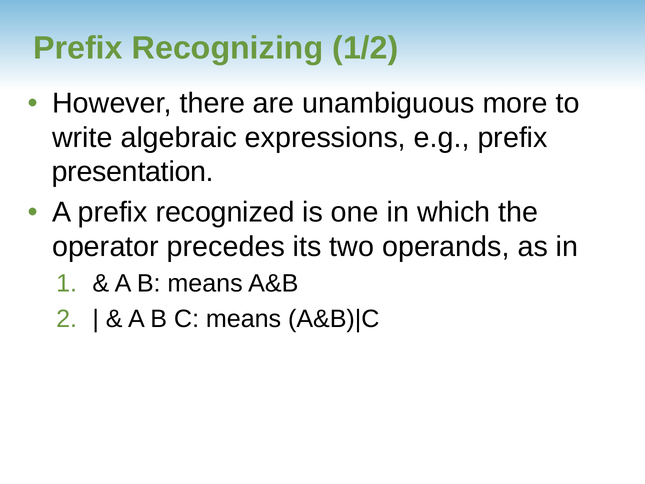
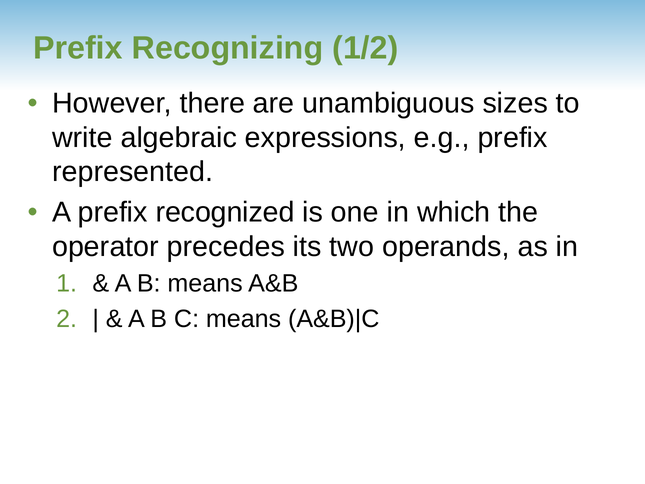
more: more -> sizes
presentation: presentation -> represented
